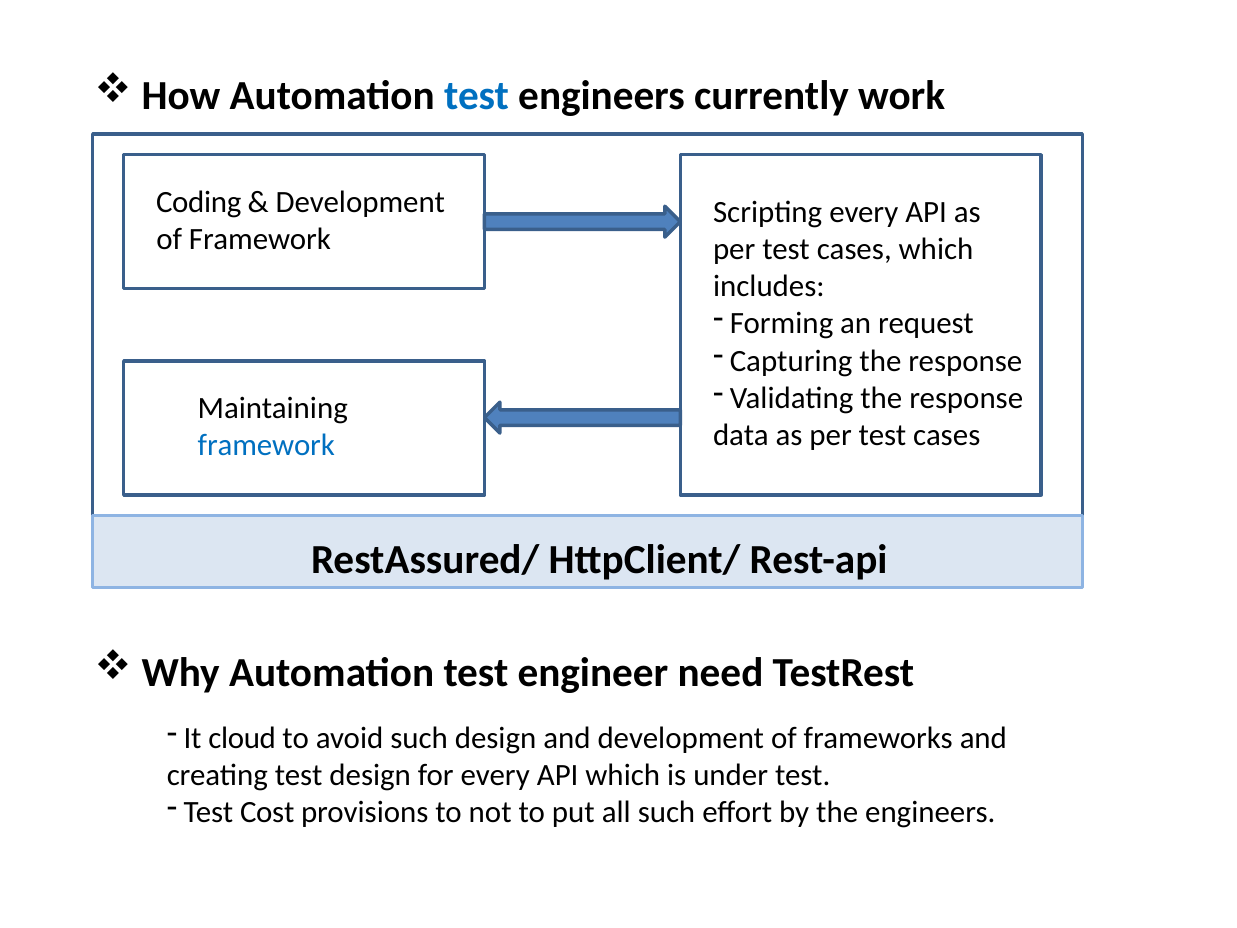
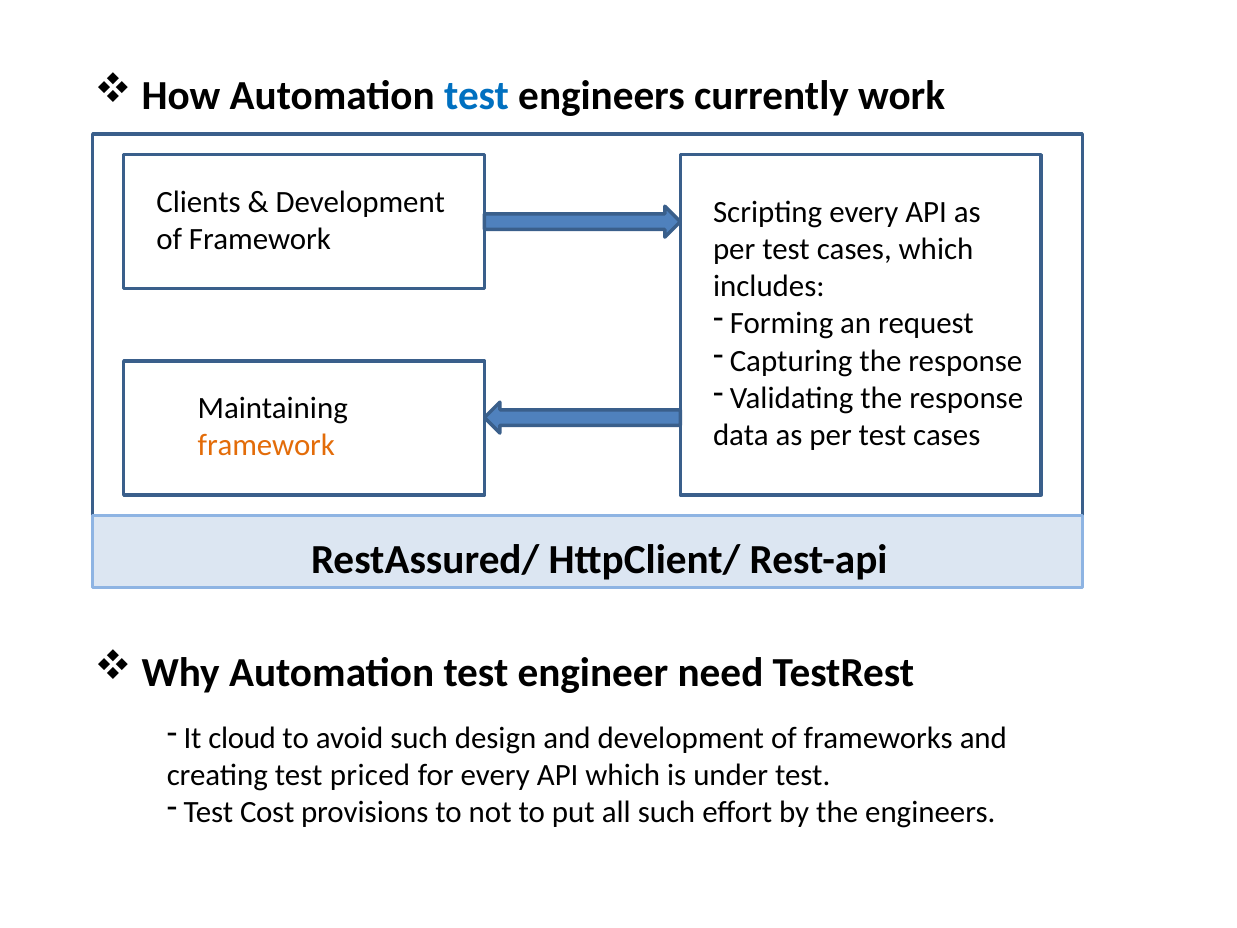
Coding: Coding -> Clients
framework at (266, 445) colour: blue -> orange
test design: design -> priced
